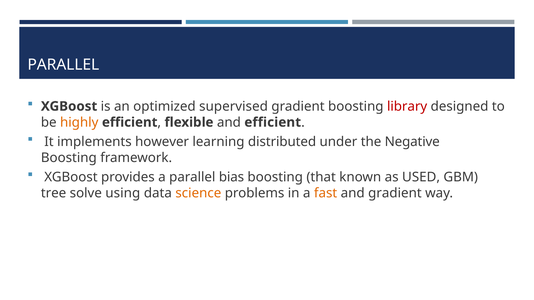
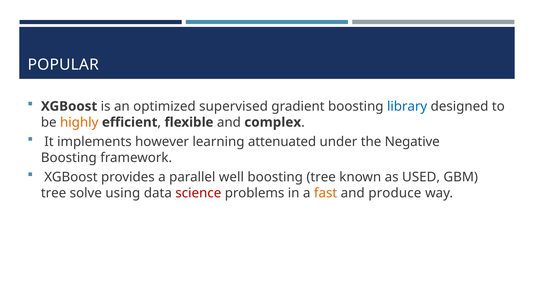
PARALLEL at (63, 65): PARALLEL -> POPULAR
library colour: red -> blue
and efficient: efficient -> complex
distributed: distributed -> attenuated
bias: bias -> well
boosting that: that -> tree
science colour: orange -> red
and gradient: gradient -> produce
